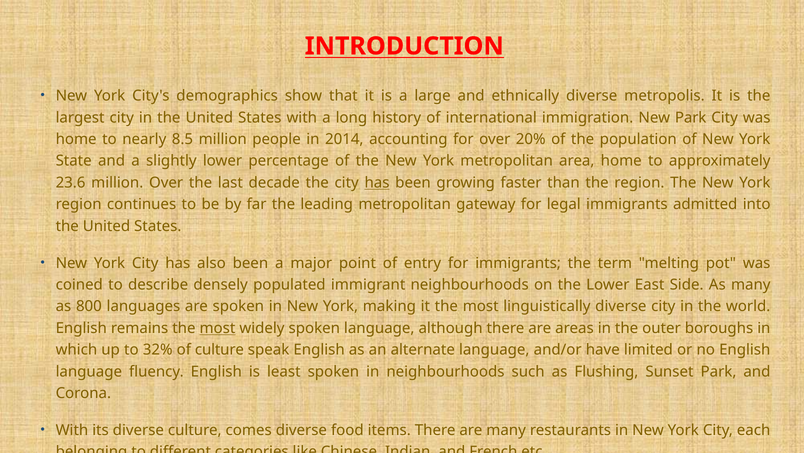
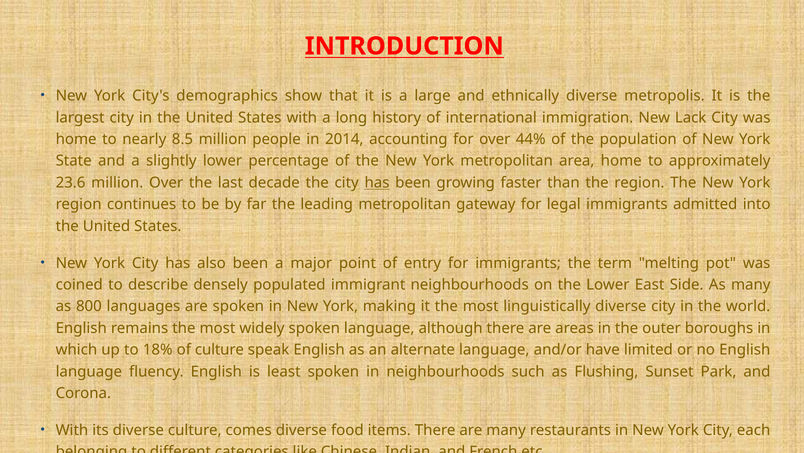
New Park: Park -> Lack
20%: 20% -> 44%
most at (217, 328) underline: present -> none
32%: 32% -> 18%
